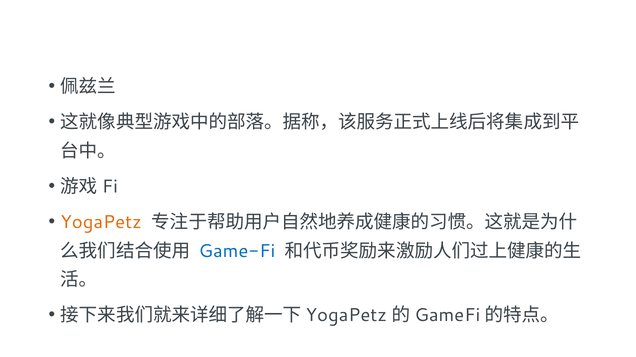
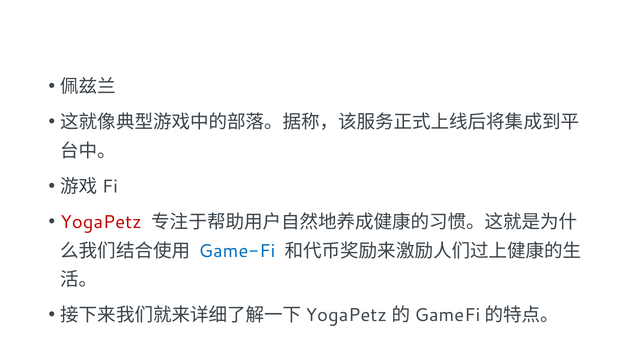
YogaPetz colour: orange -> red
